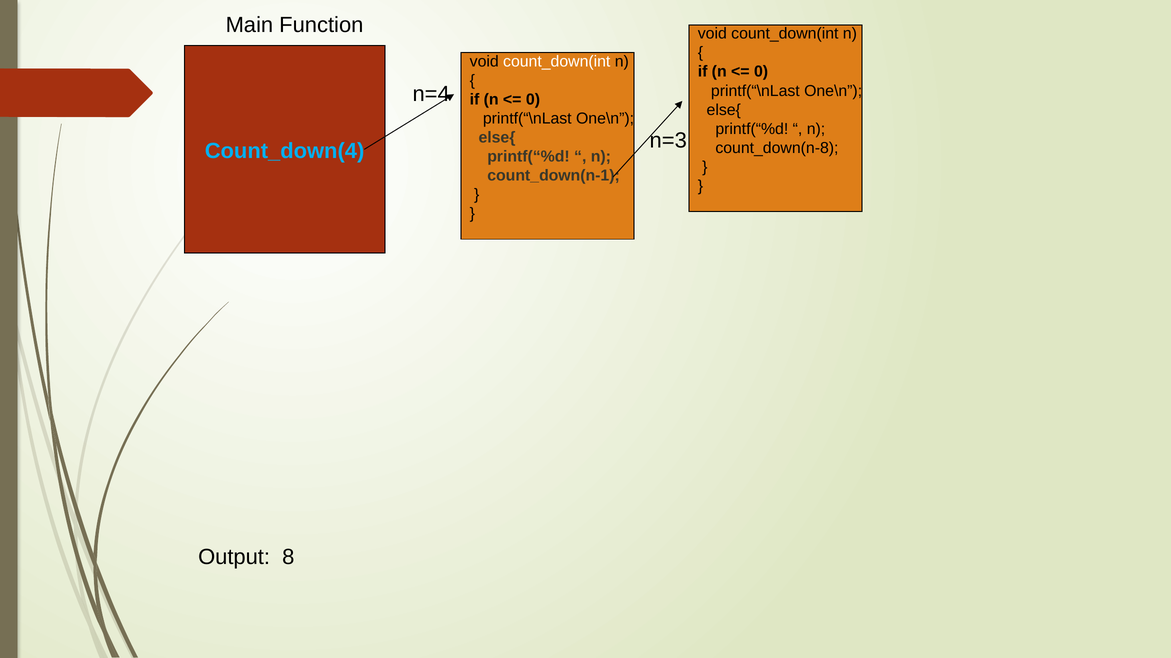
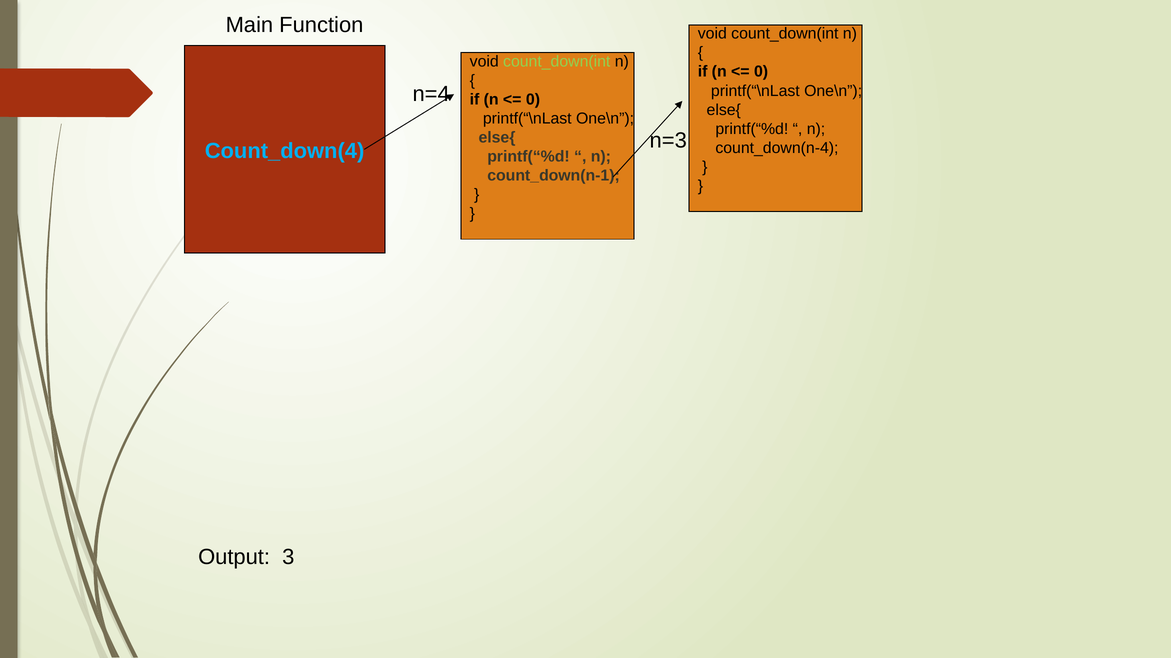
count_down(int at (557, 61) colour: white -> light green
count_down(n-8: count_down(n-8 -> count_down(n-4
8: 8 -> 3
